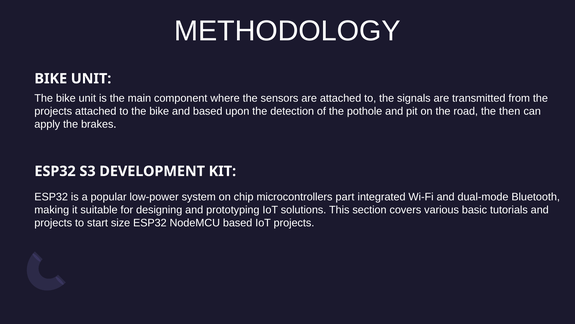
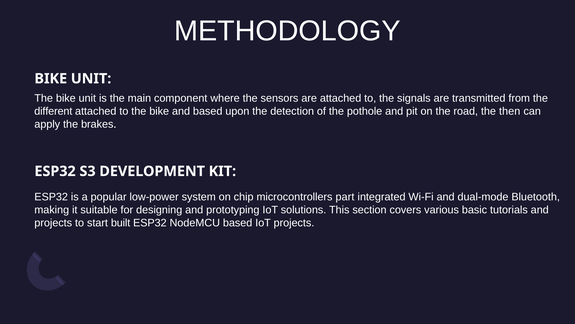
projects at (53, 111): projects -> different
size: size -> built
